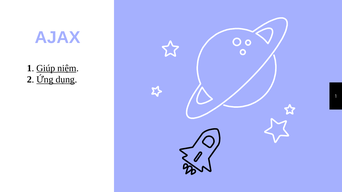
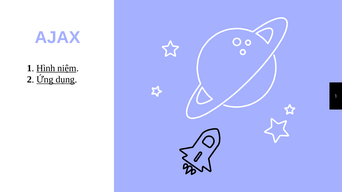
Giúp: Giúp -> Hình
